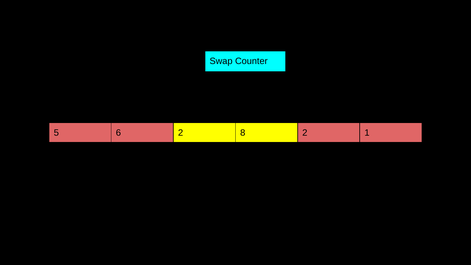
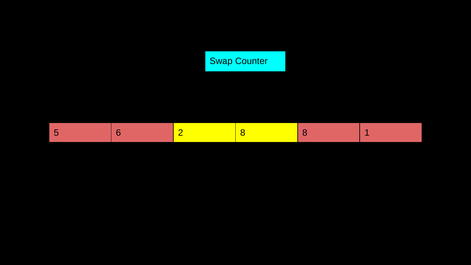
8 2: 2 -> 8
